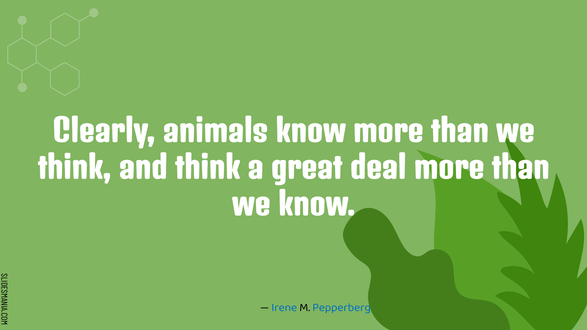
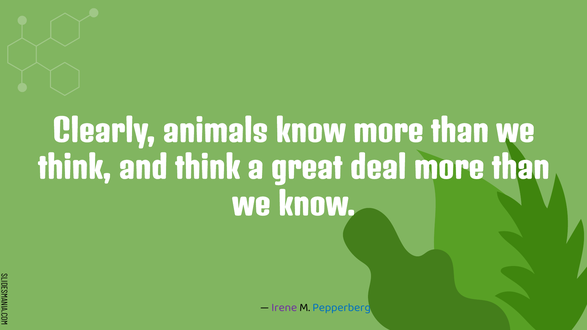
Irene colour: blue -> purple
